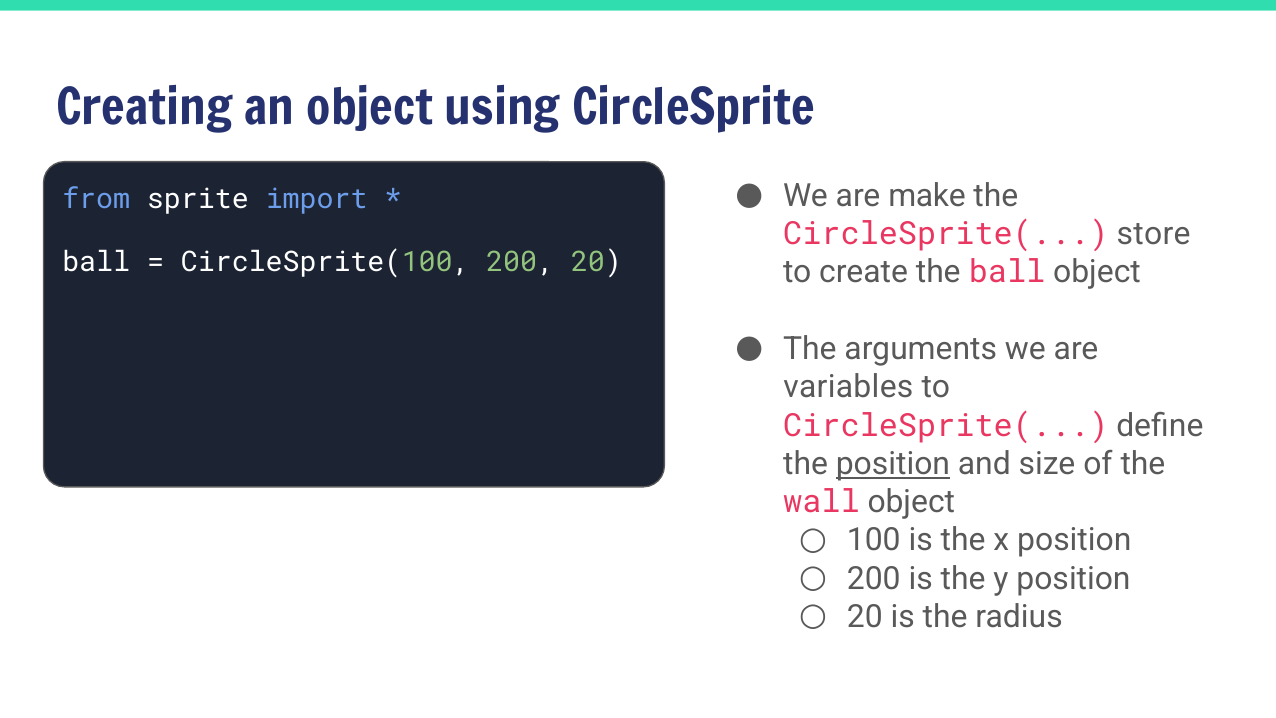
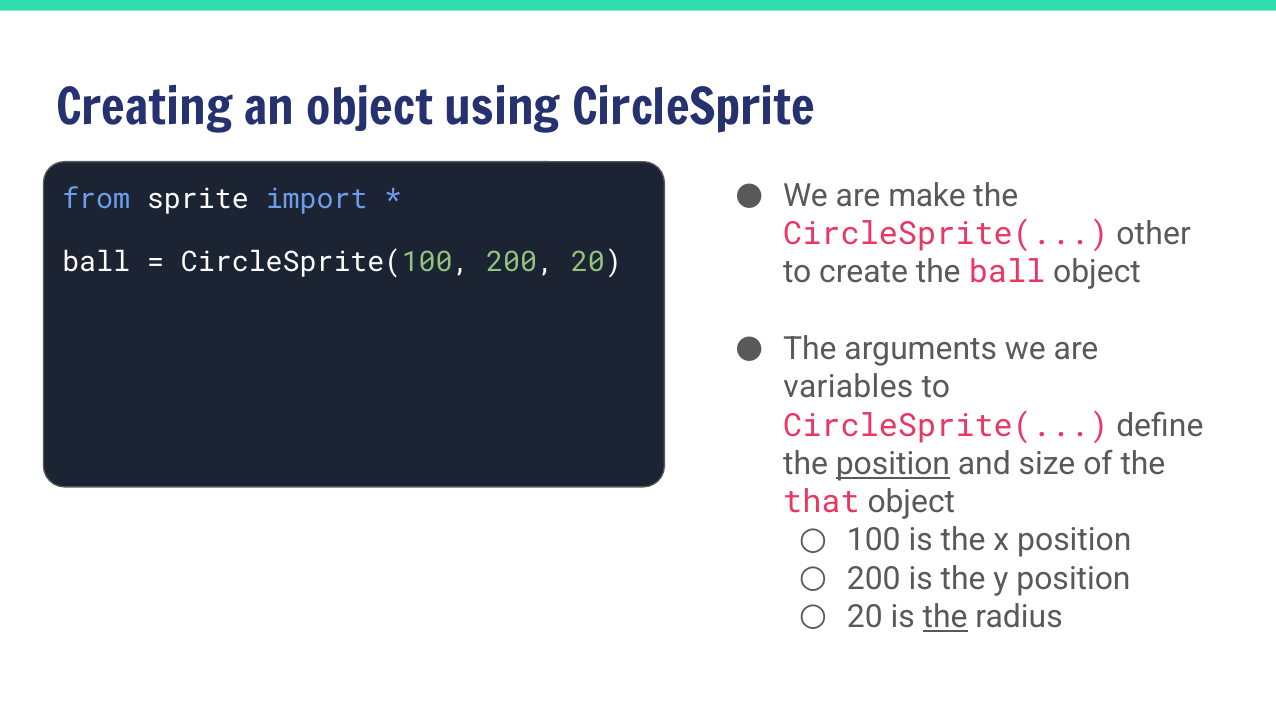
store: store -> other
wall: wall -> that
the at (945, 617) underline: none -> present
